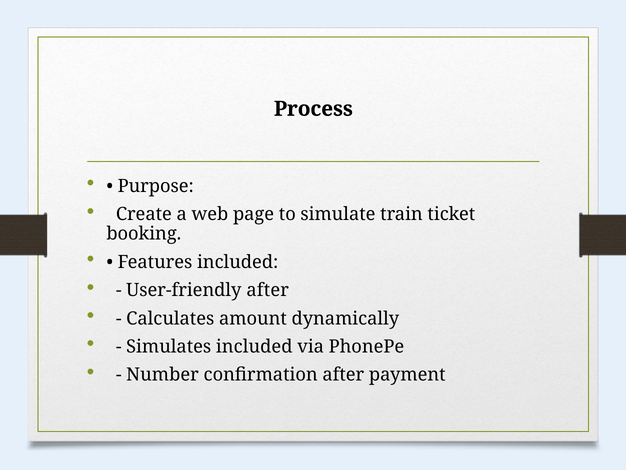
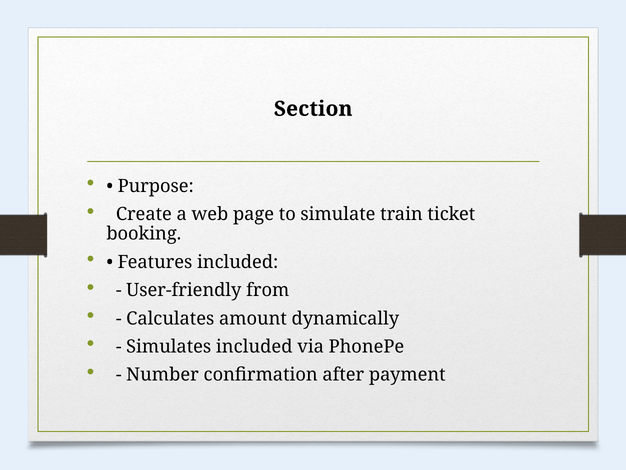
Process: Process -> Section
User-friendly after: after -> from
